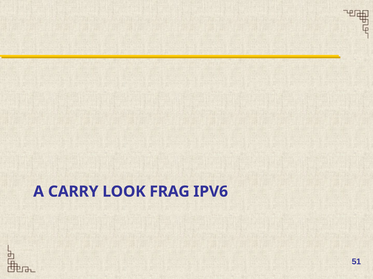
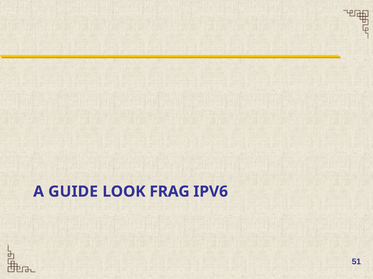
CARRY: CARRY -> GUIDE
